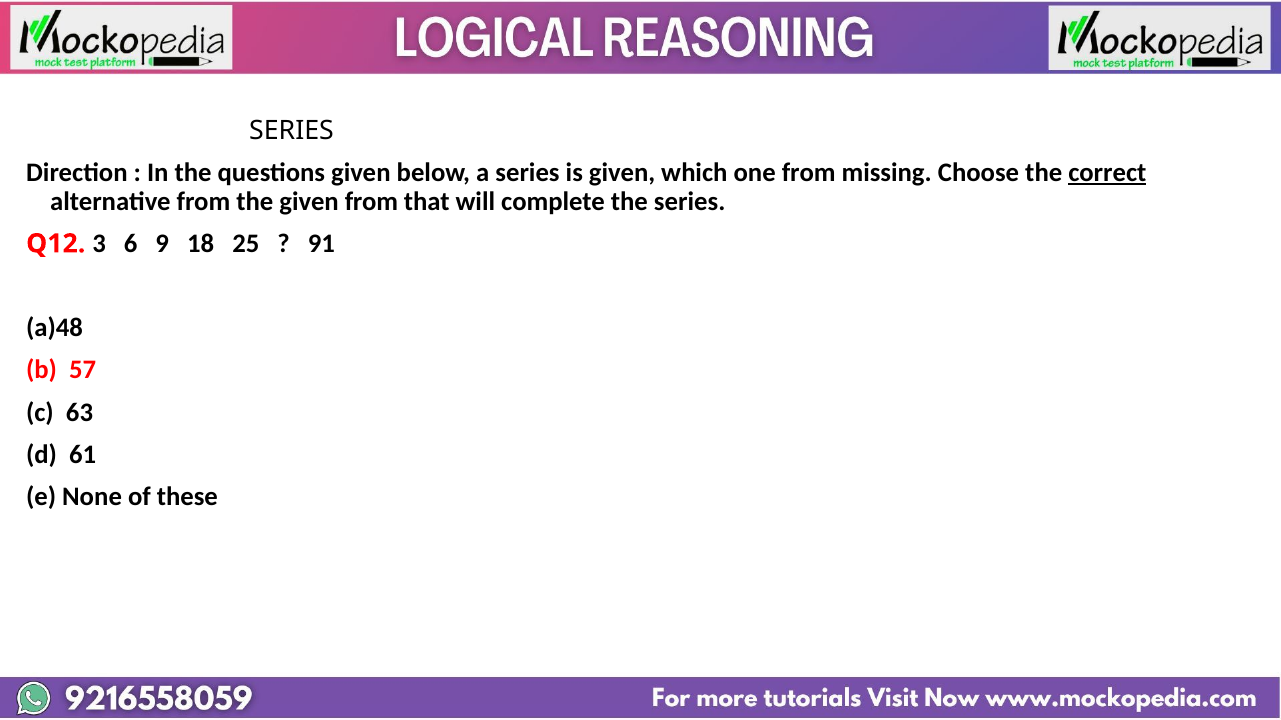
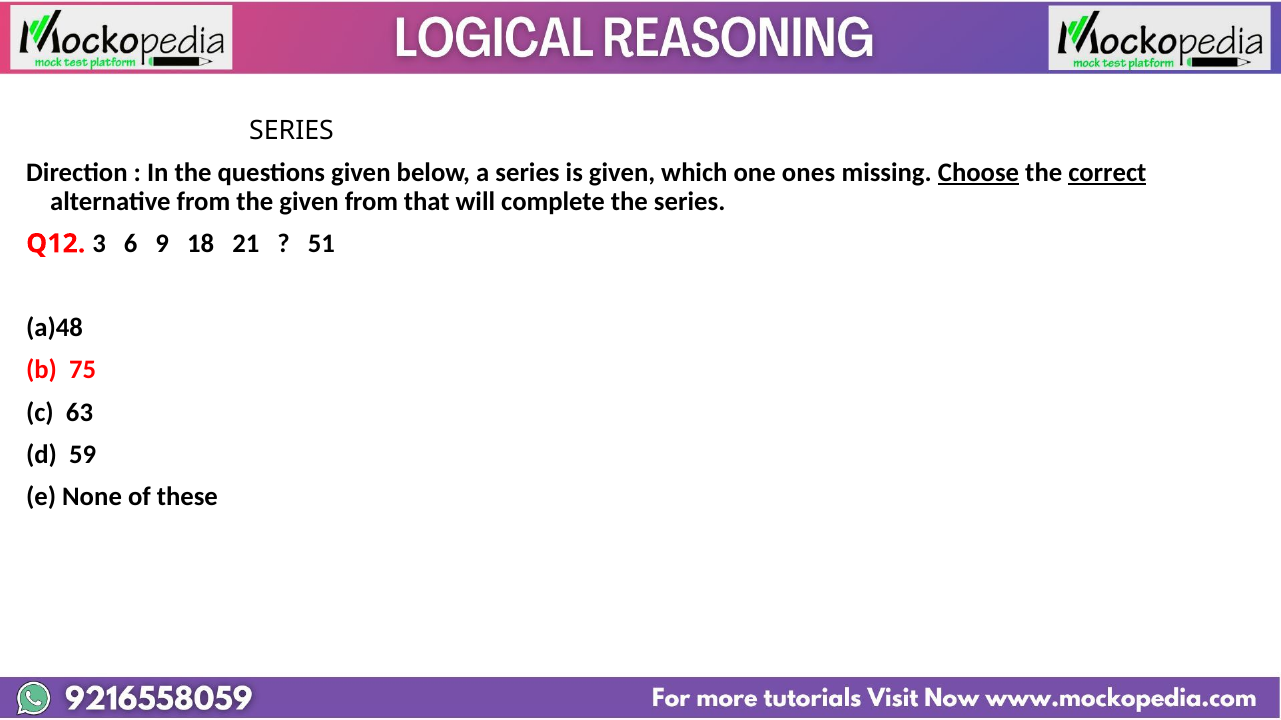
one from: from -> ones
Choose underline: none -> present
25: 25 -> 21
91: 91 -> 51
57: 57 -> 75
61: 61 -> 59
